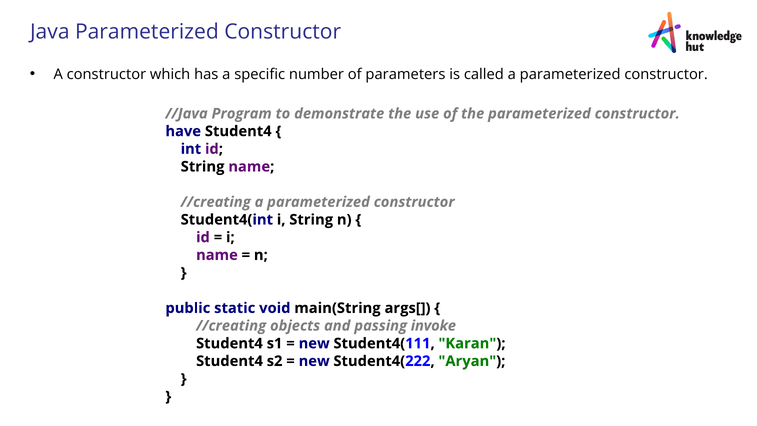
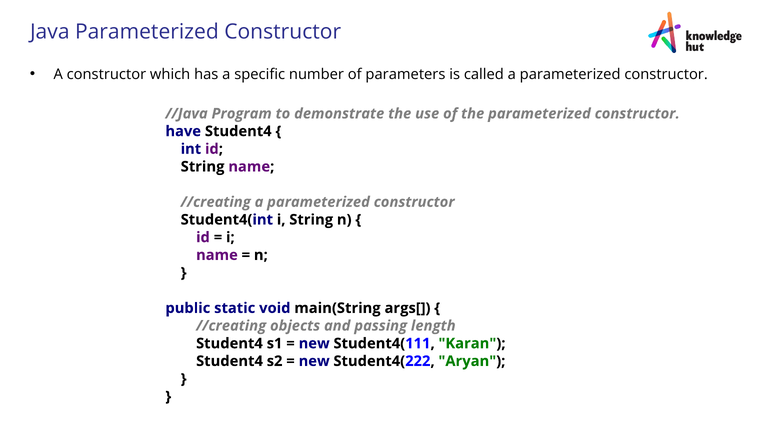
invoke: invoke -> length
